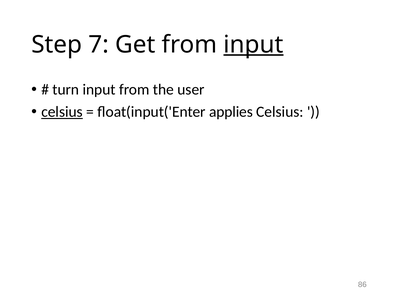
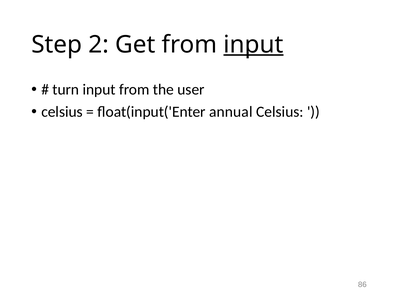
7: 7 -> 2
celsius at (62, 112) underline: present -> none
applies: applies -> annual
